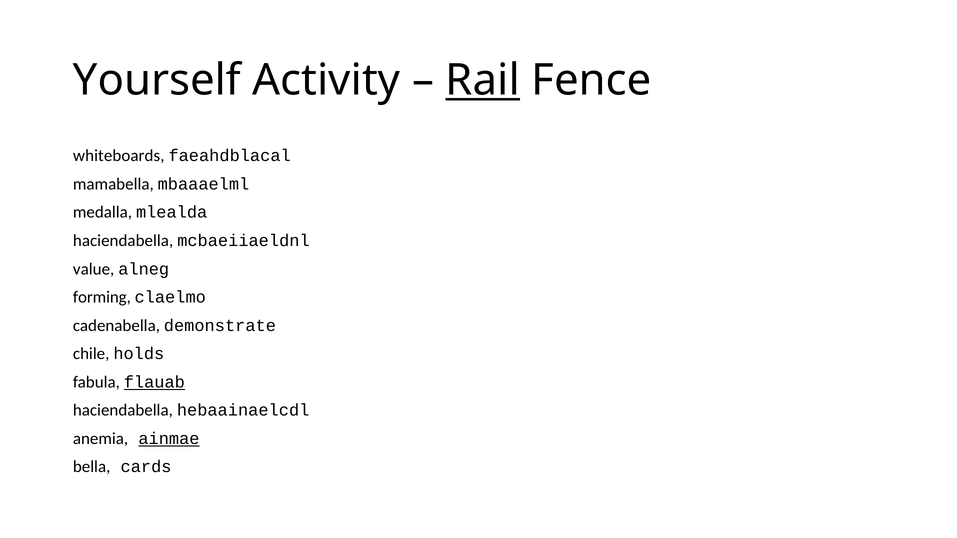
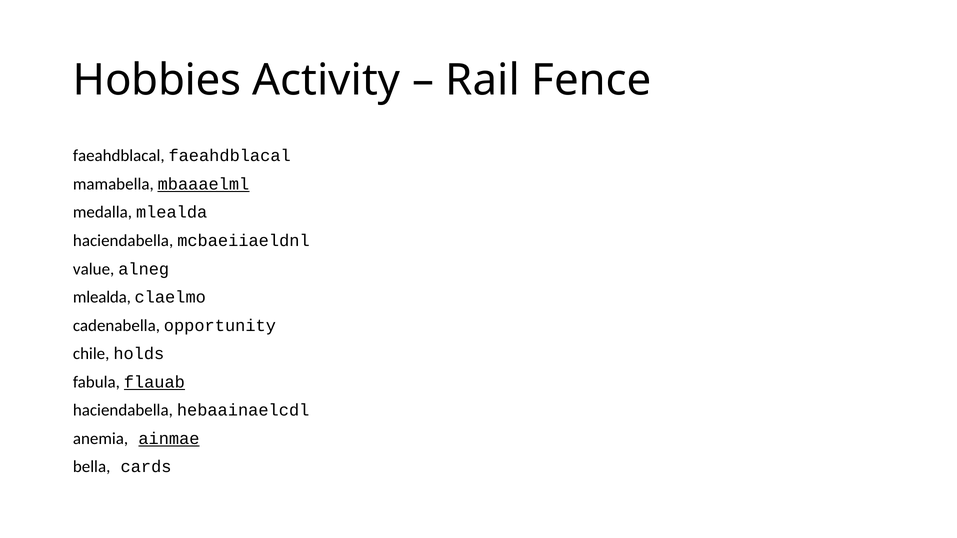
Yourself: Yourself -> Hobbies
Rail underline: present -> none
whiteboards at (119, 156): whiteboards -> faeahdblacal
mbaaaelml underline: none -> present
forming at (102, 297): forming -> mlealda
demonstrate: demonstrate -> opportunity
